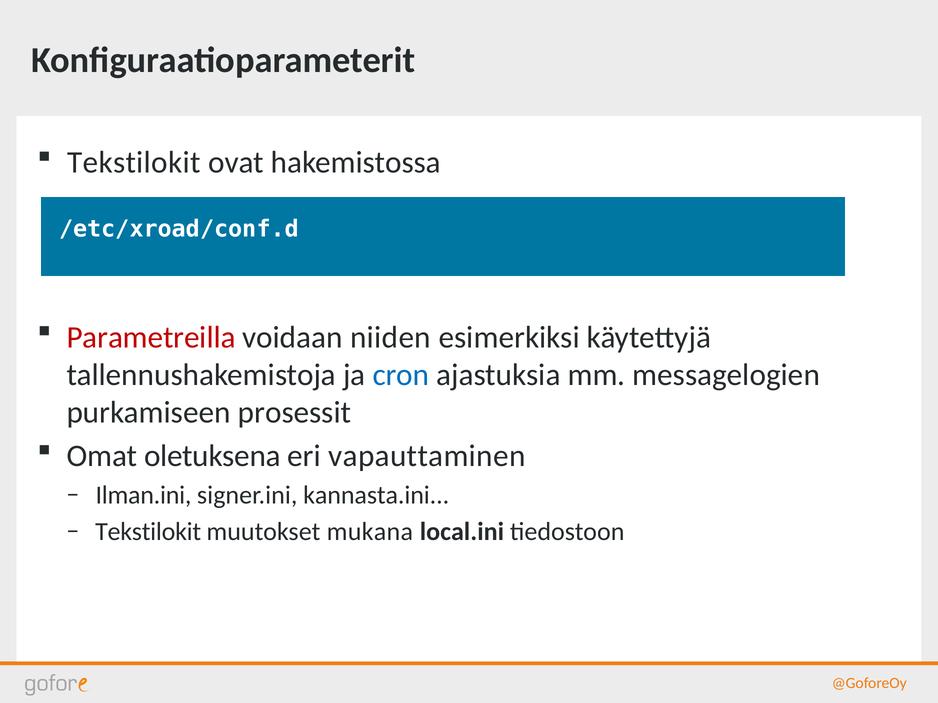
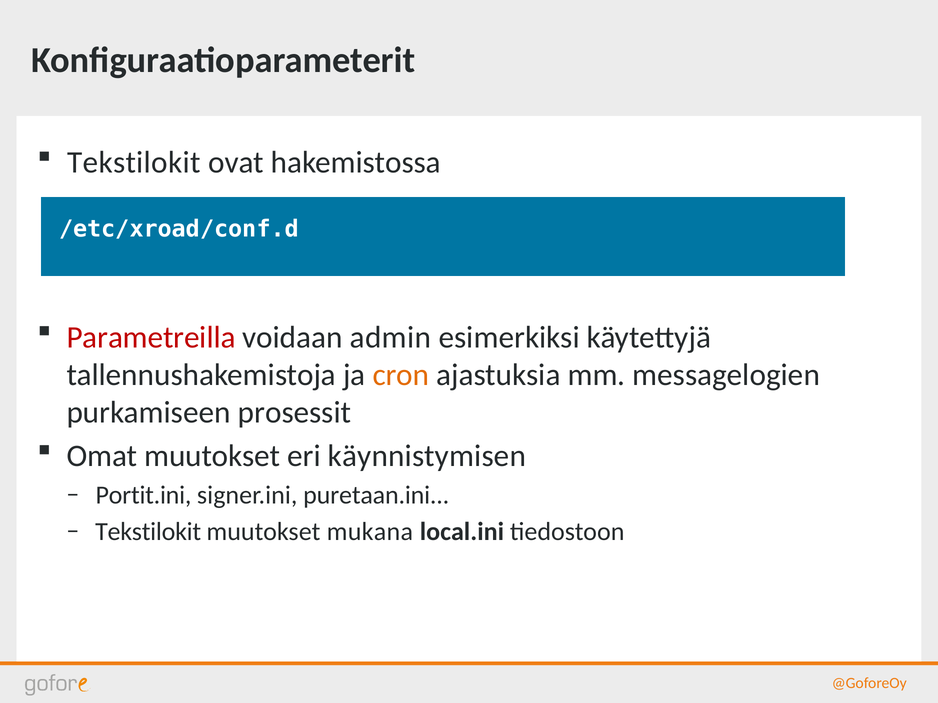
niiden: niiden -> admin
cron colour: blue -> orange
Omat oletuksena: oletuksena -> muutokset
vapauttaminen: vapauttaminen -> käynnistymisen
Ilman.ini: Ilman.ini -> Portit.ini
kannasta.ini: kannasta.ini -> puretaan.ini
